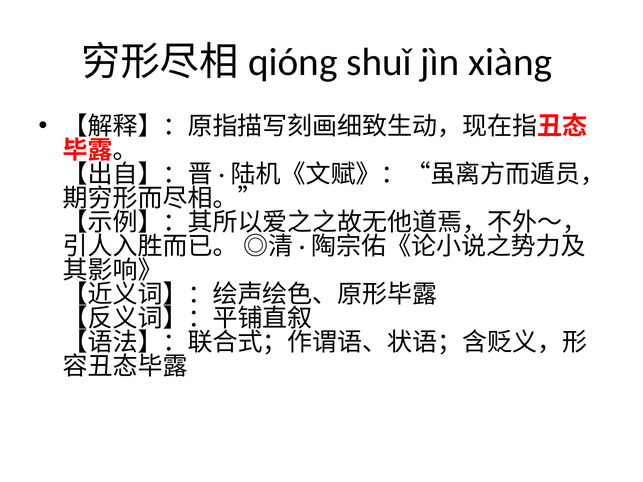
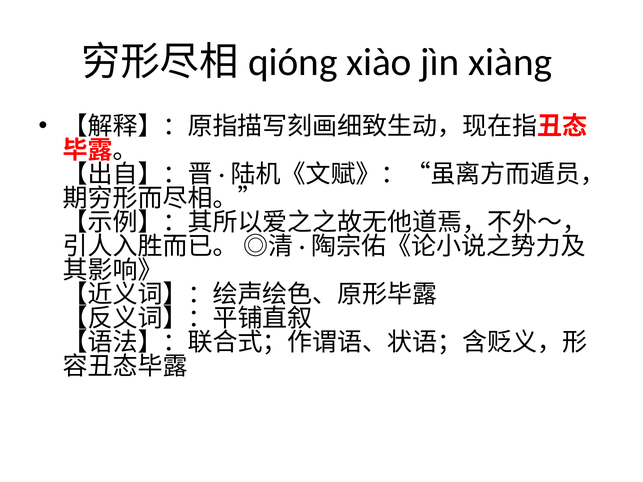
shuǐ: shuǐ -> xiào
